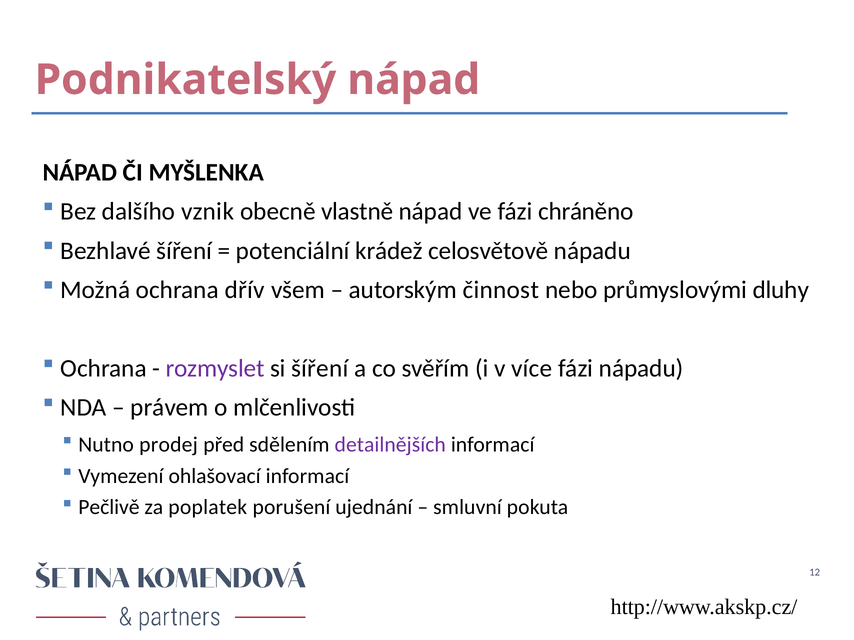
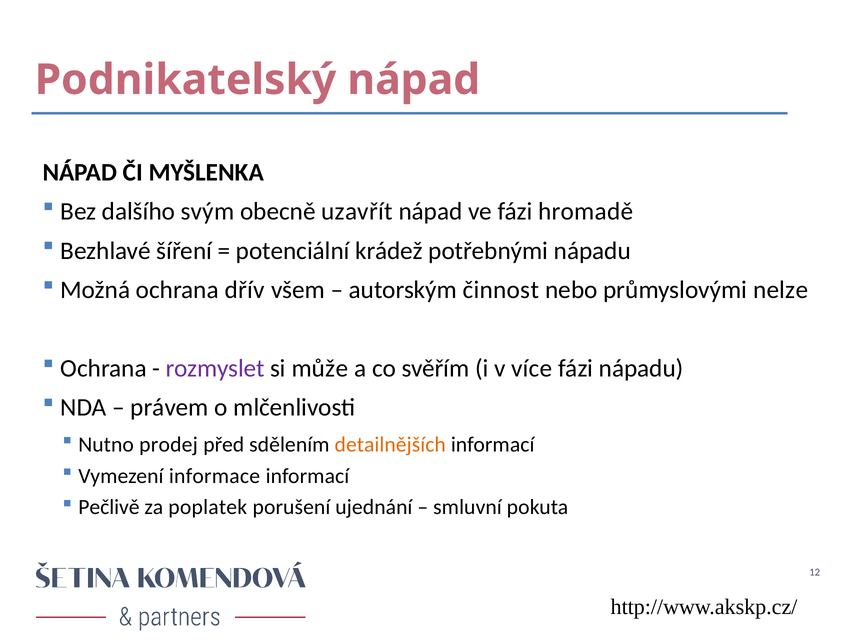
vznik: vznik -> svým
vlastně: vlastně -> uzavřít
chráněno: chráněno -> hromadě
celosvětově: celosvětově -> potřebnými
dluhy: dluhy -> nelze
si šíření: šíření -> může
detailnějších colour: purple -> orange
ohlašovací: ohlašovací -> informace
